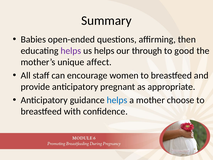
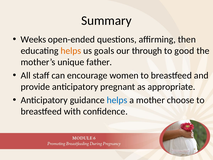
Babies: Babies -> Weeks
helps at (71, 51) colour: purple -> orange
us helps: helps -> goals
affect: affect -> father
